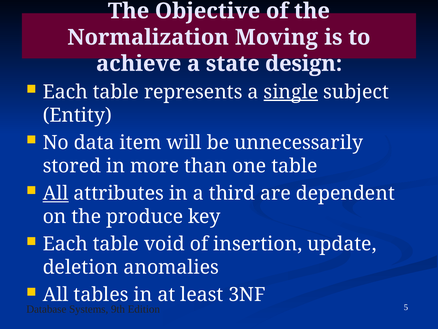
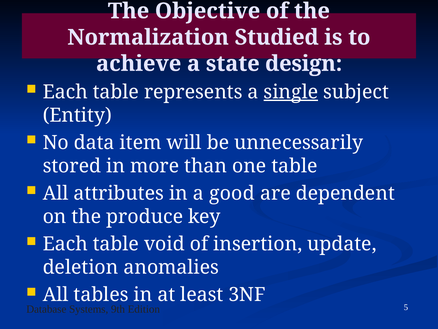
Moving: Moving -> Studied
All at (56, 193) underline: present -> none
third: third -> good
